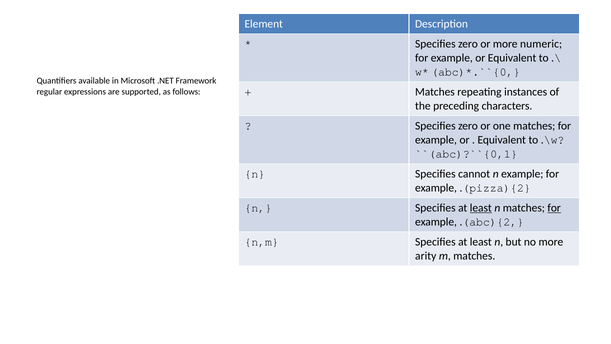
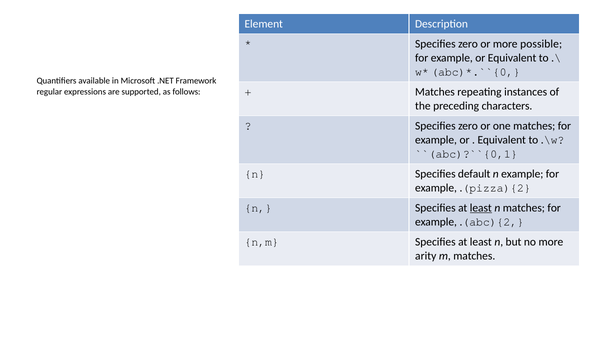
numeric: numeric -> possible
cannot: cannot -> default
for at (554, 208) underline: present -> none
